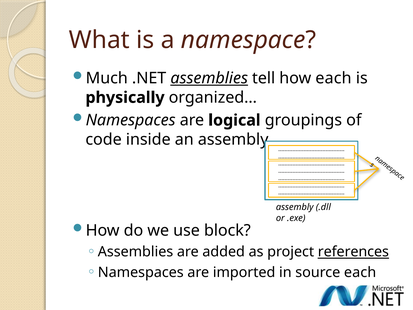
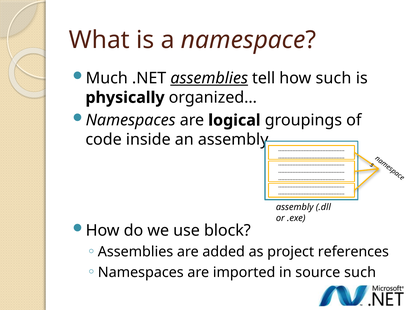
how each: each -> such
references underline: present -> none
source each: each -> such
